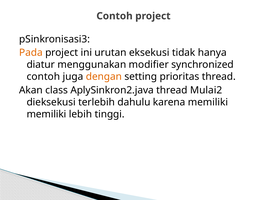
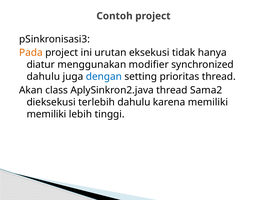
contoh at (43, 77): contoh -> dahulu
dengan colour: orange -> blue
Mulai2: Mulai2 -> Sama2
